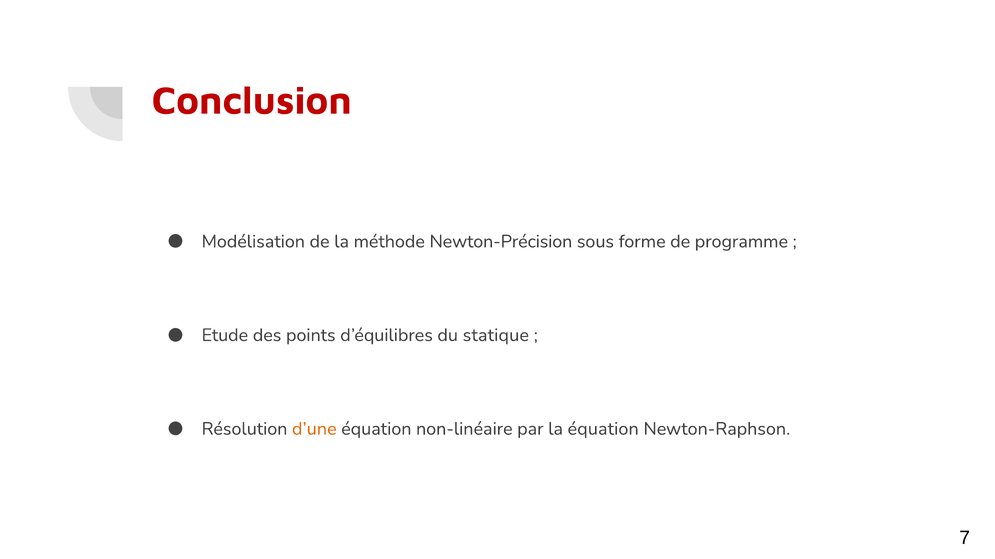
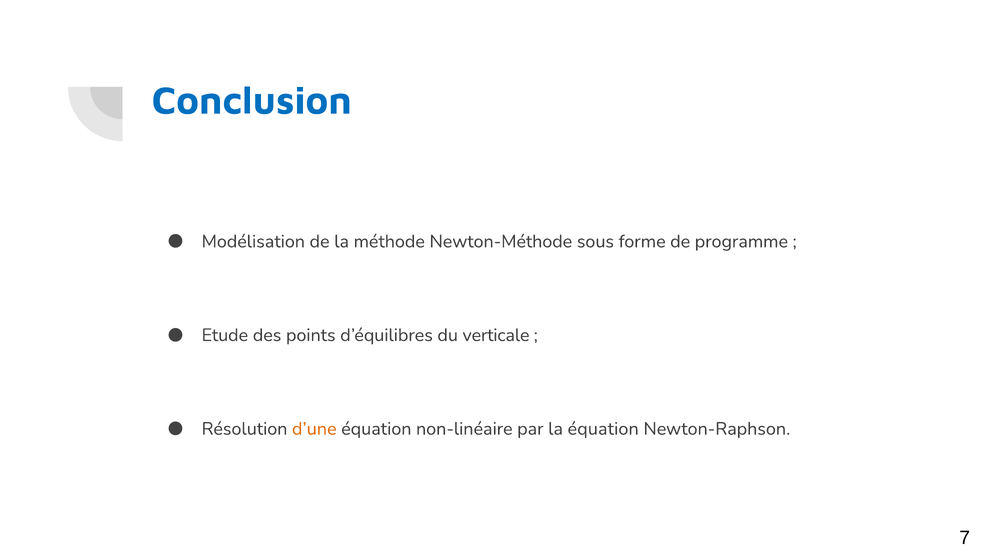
Conclusion colour: red -> blue
Newton-Précision: Newton-Précision -> Newton-Méthode
statique: statique -> verticale
